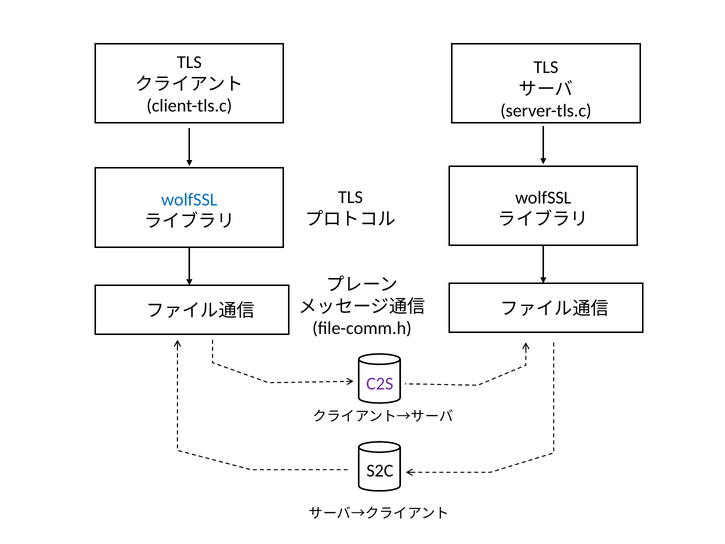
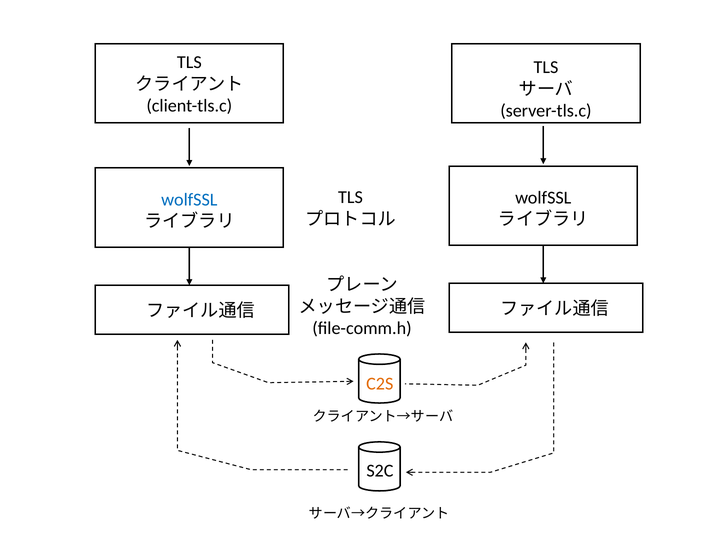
C2S colour: purple -> orange
